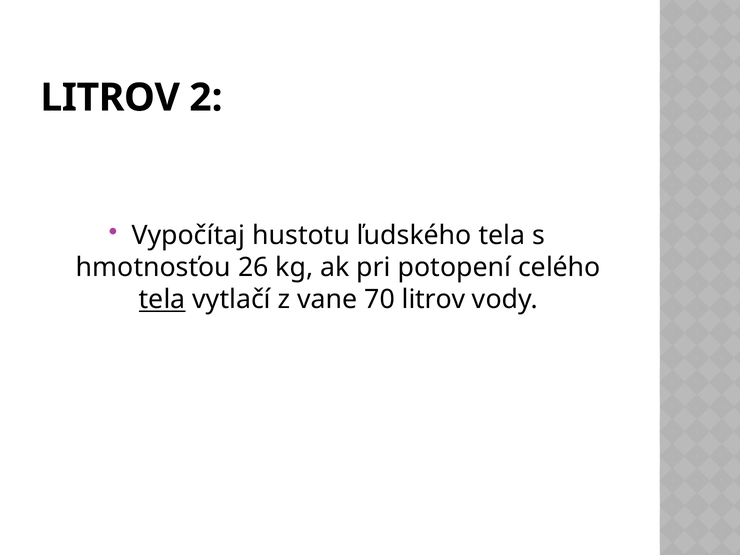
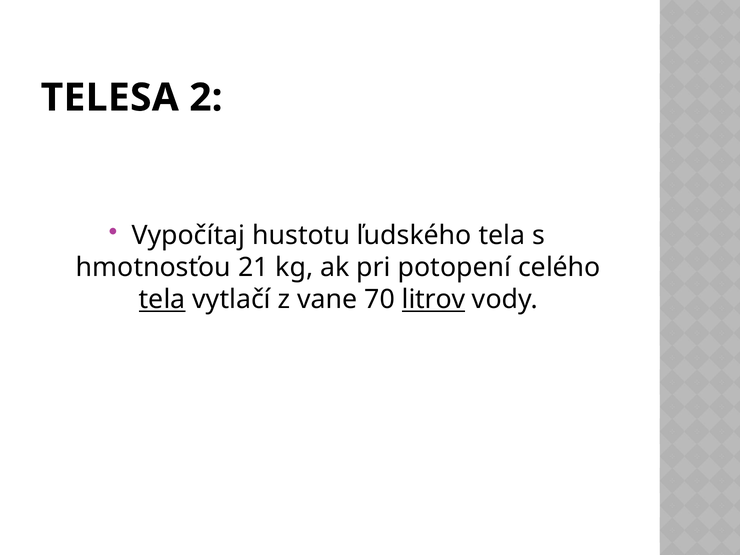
LITROV at (110, 98): LITROV -> TELESA
26: 26 -> 21
litrov at (434, 300) underline: none -> present
